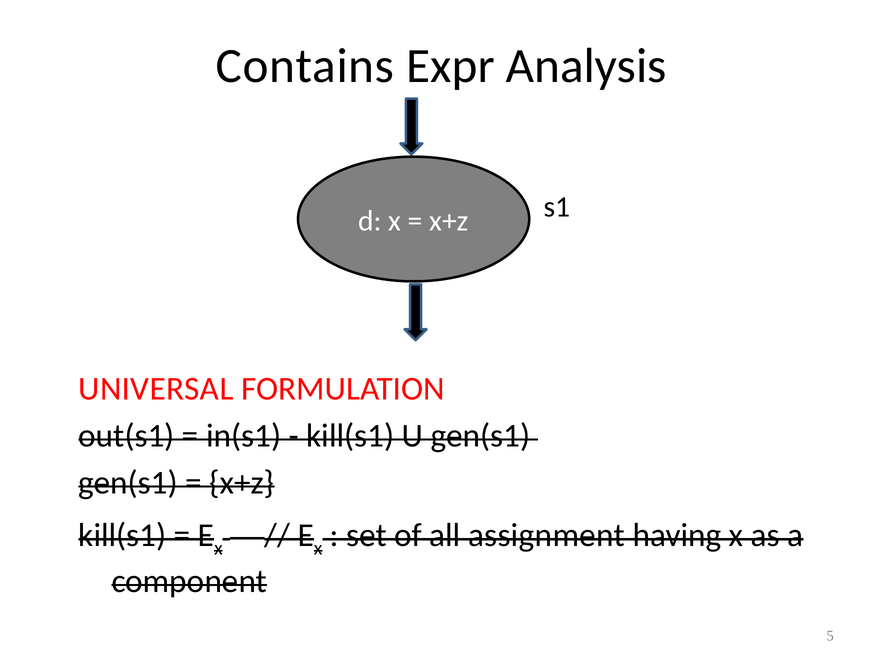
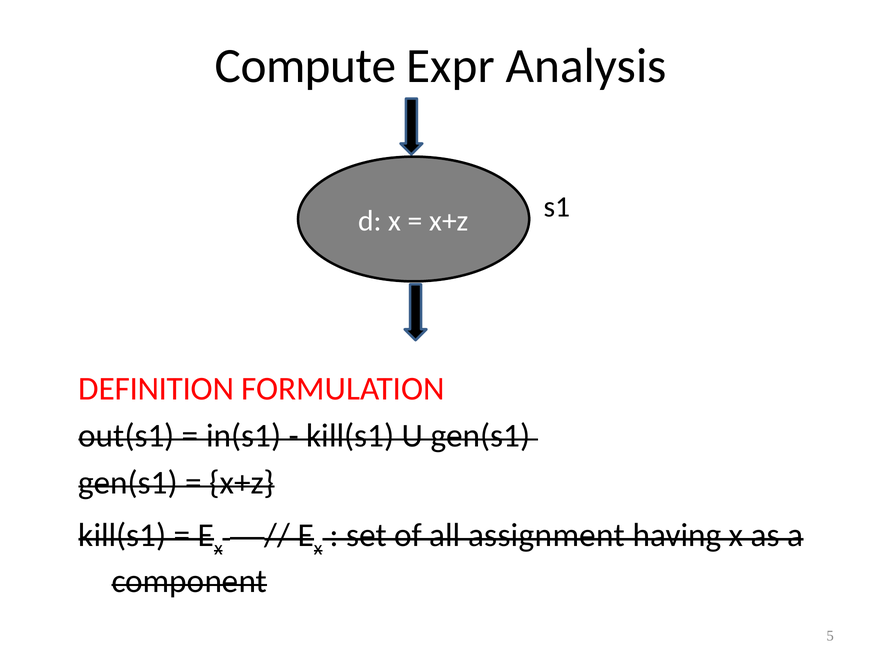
Contains: Contains -> Compute
UNIVERSAL: UNIVERSAL -> DEFINITION
